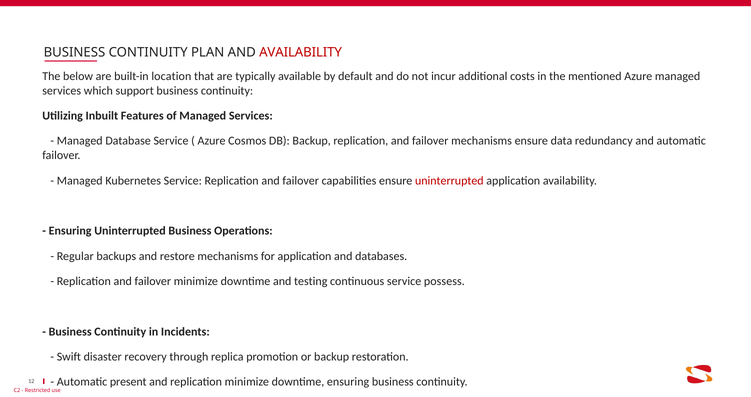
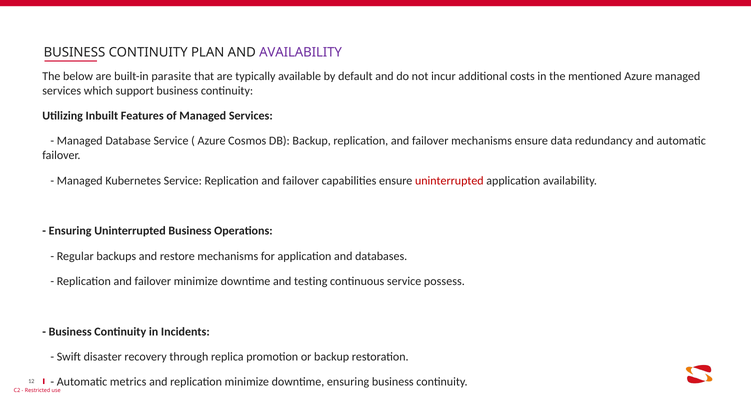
AVAILABILITY at (301, 53) colour: red -> purple
location: location -> parasite
present: present -> metrics
